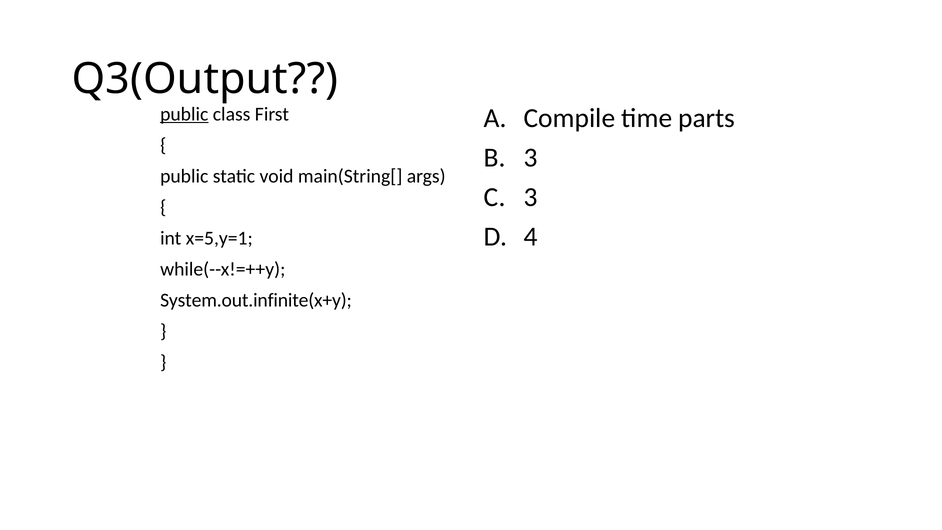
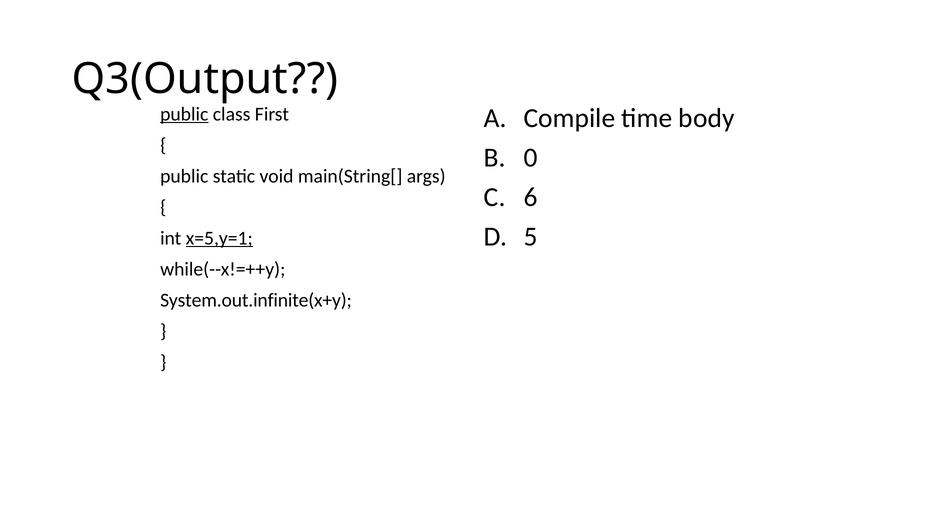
parts: parts -> body
3 at (531, 158): 3 -> 0
3 at (531, 197): 3 -> 6
4: 4 -> 5
x=5,y=1 underline: none -> present
